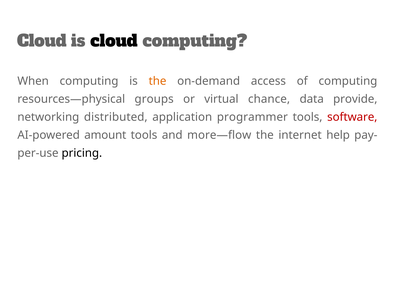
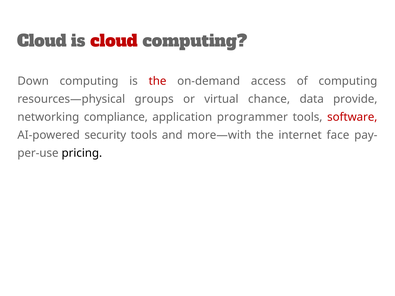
cloud at (114, 41) colour: black -> red
When: When -> Down
the at (158, 81) colour: orange -> red
distributed: distributed -> compliance
amount: amount -> security
more—flow: more—flow -> more—with
help: help -> face
